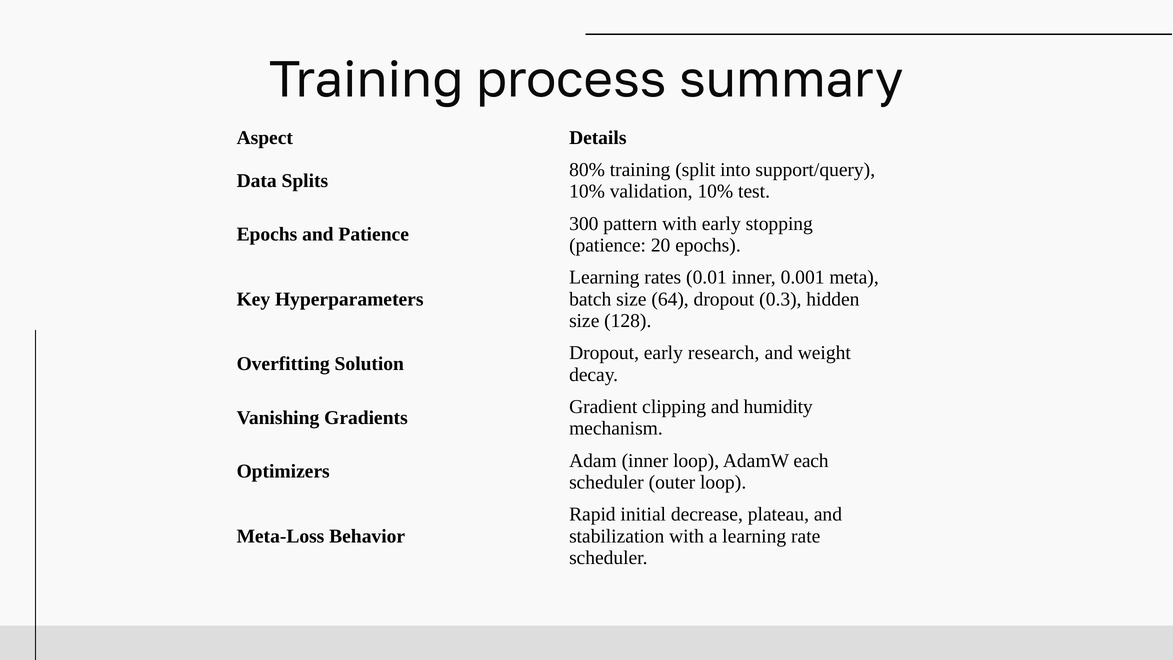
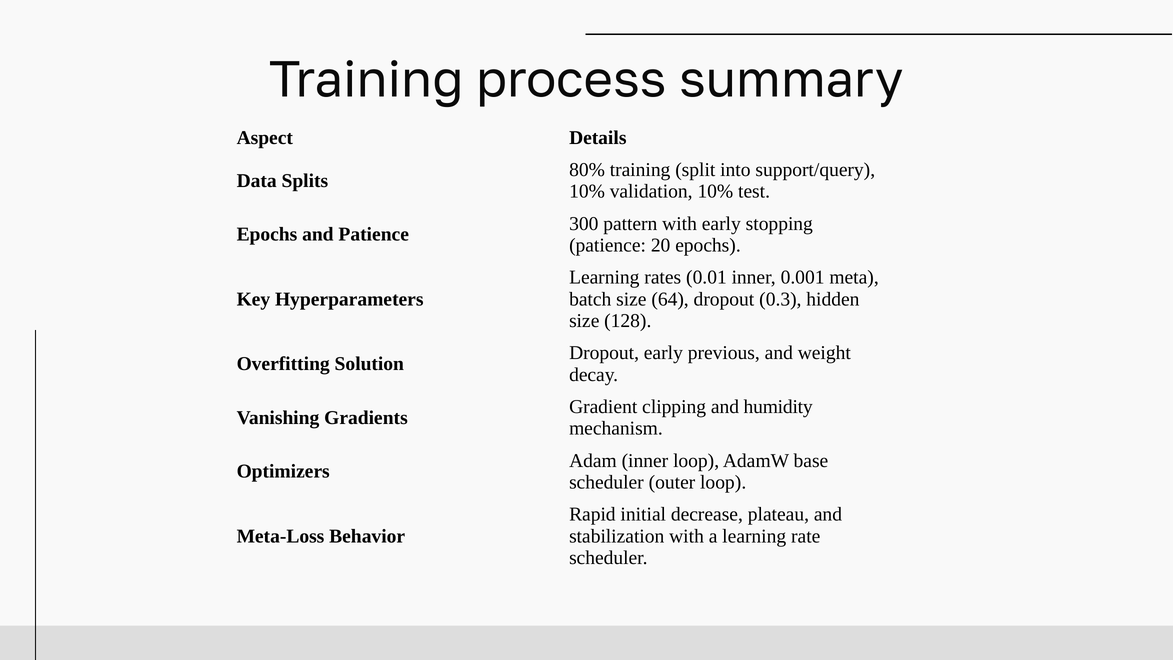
research: research -> previous
each: each -> base
